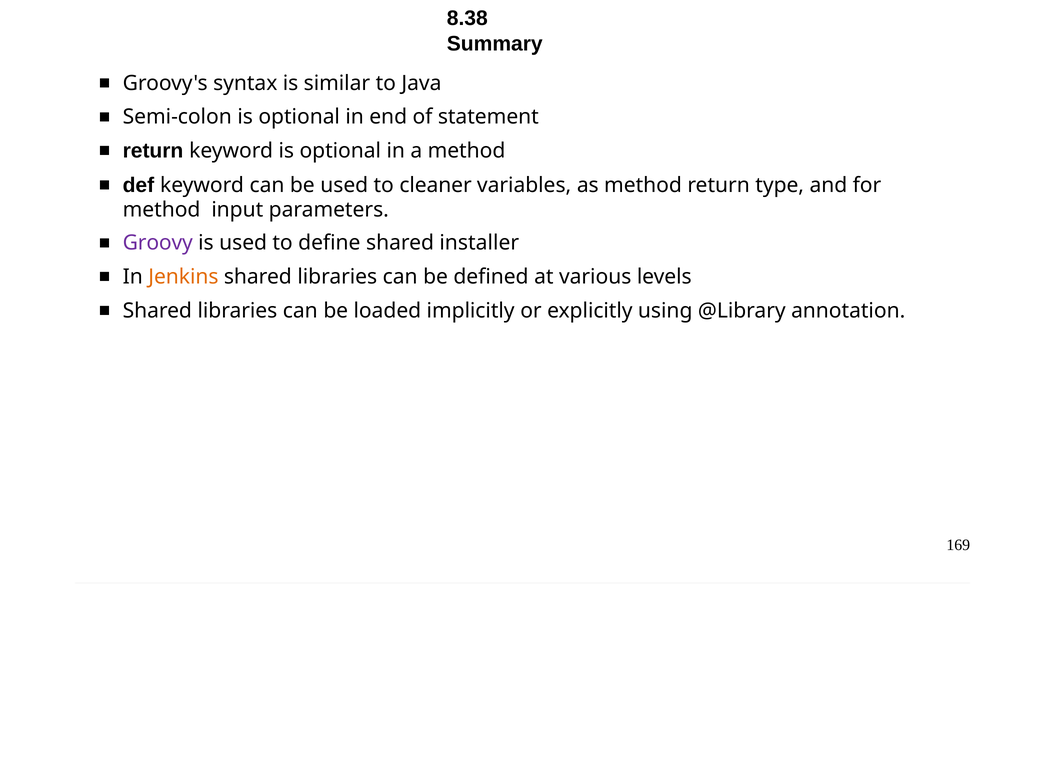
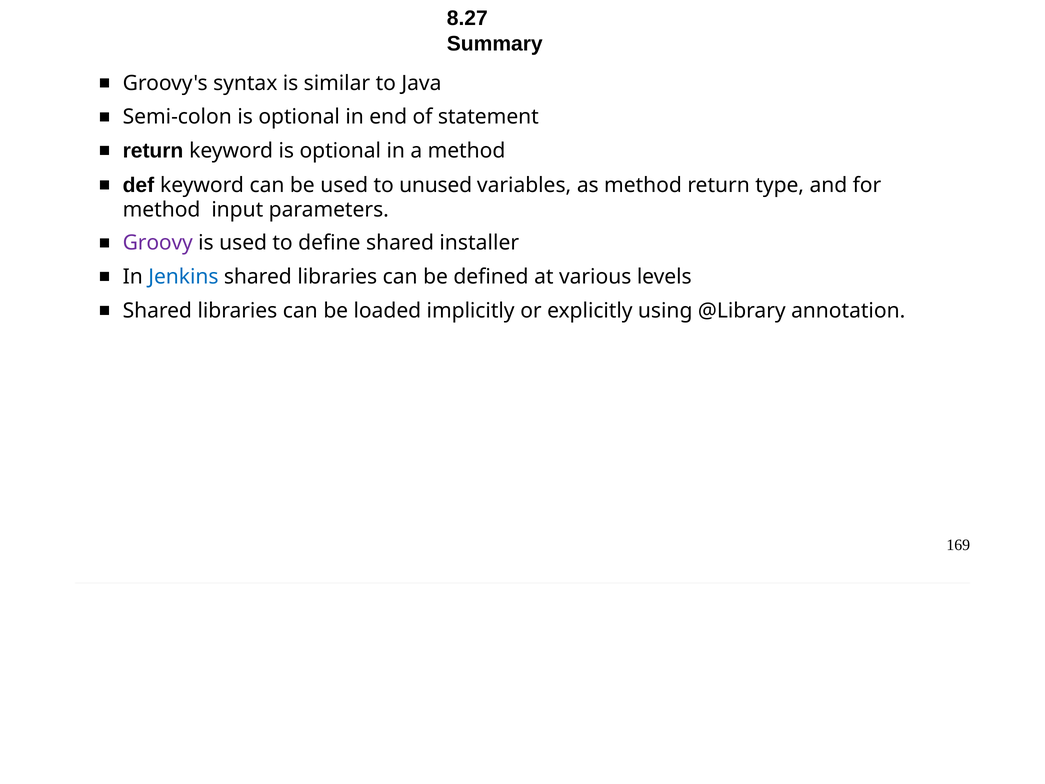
8.38: 8.38 -> 8.27
cleaner: cleaner -> unused
Jenkins colour: orange -> blue
